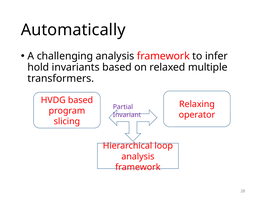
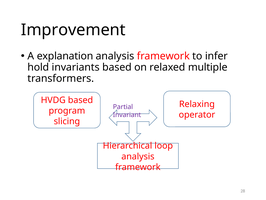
Automatically: Automatically -> Improvement
challenging: challenging -> explanation
